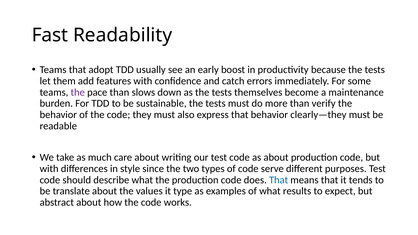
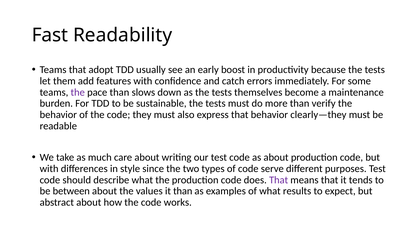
That at (279, 180) colour: blue -> purple
translate: translate -> between
it type: type -> than
